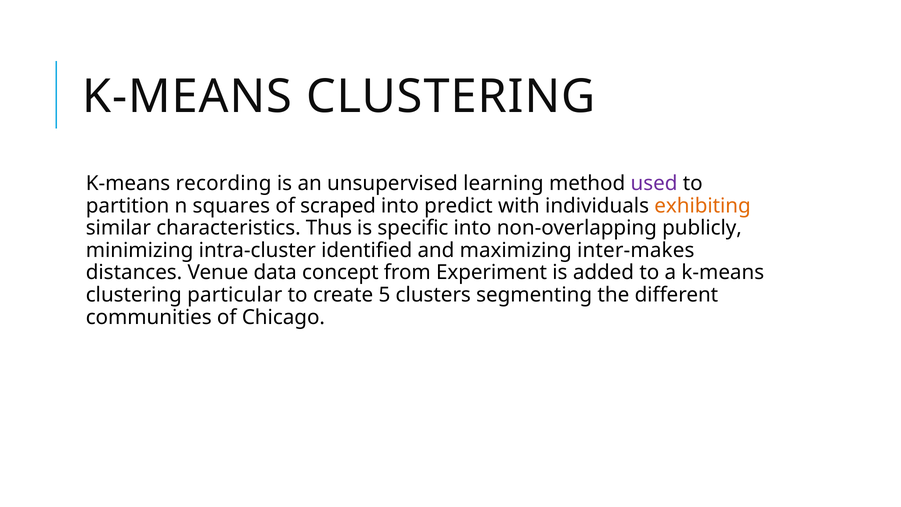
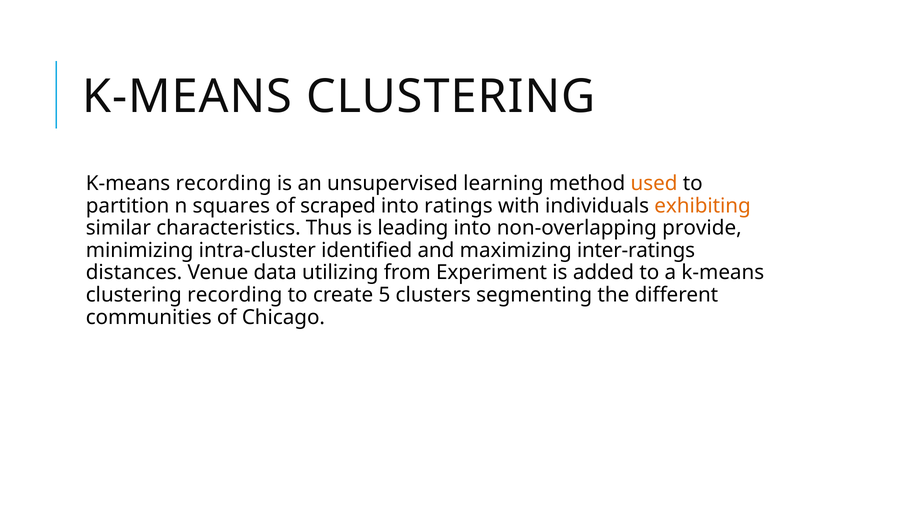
used colour: purple -> orange
predict: predict -> ratings
specific: specific -> leading
publicly: publicly -> provide
inter-makes: inter-makes -> inter-ratings
concept: concept -> utilizing
clustering particular: particular -> recording
